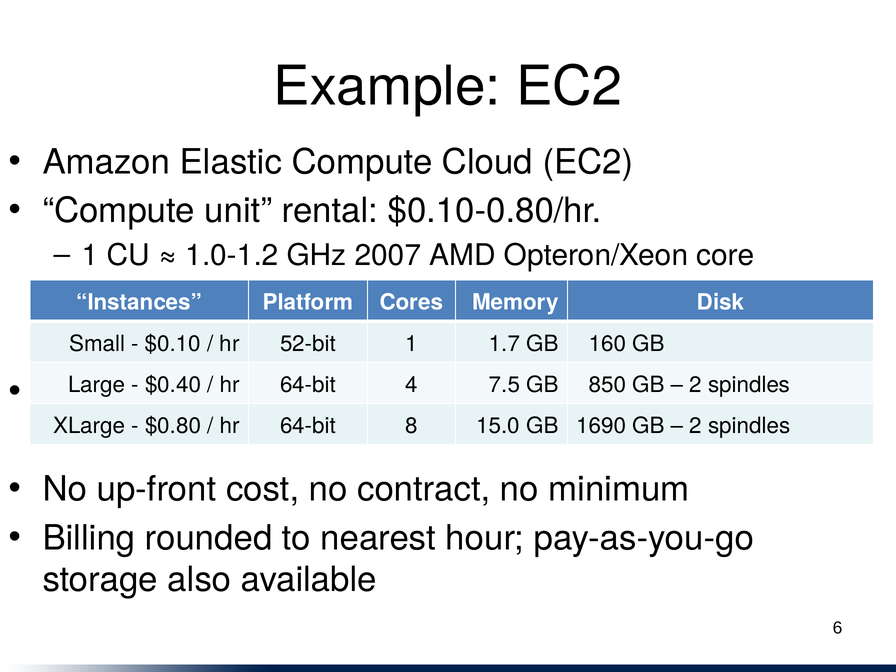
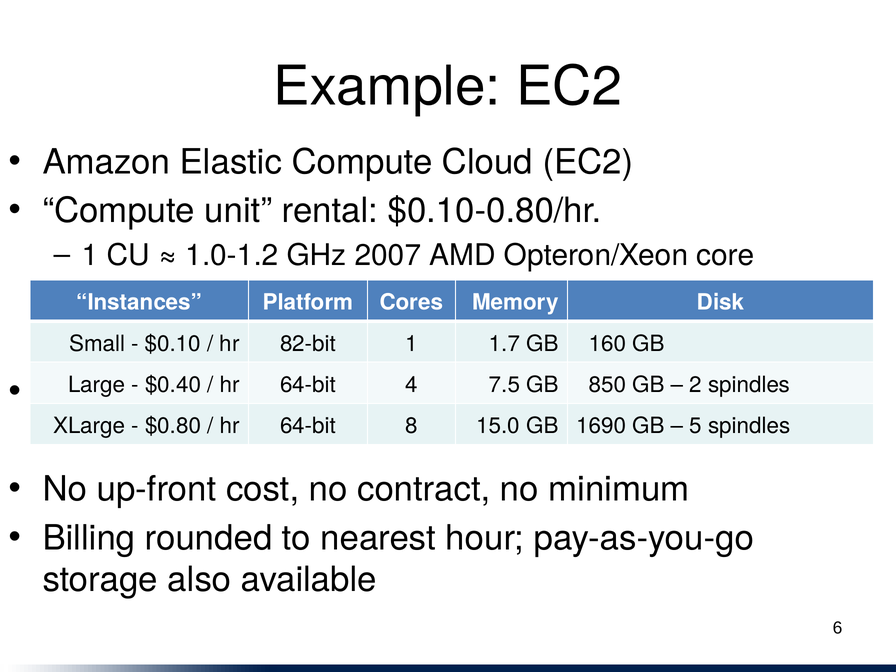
52-bit: 52-bit -> 82-bit
2 at (696, 426): 2 -> 5
